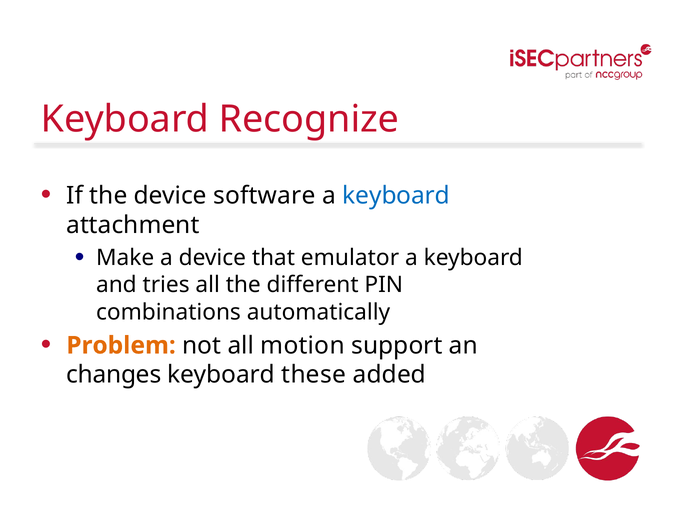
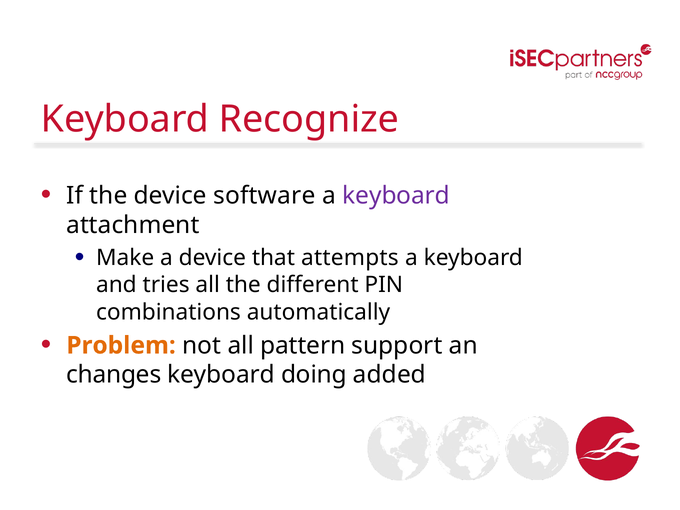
keyboard at (396, 196) colour: blue -> purple
emulator: emulator -> attempts
motion: motion -> pattern
these: these -> doing
